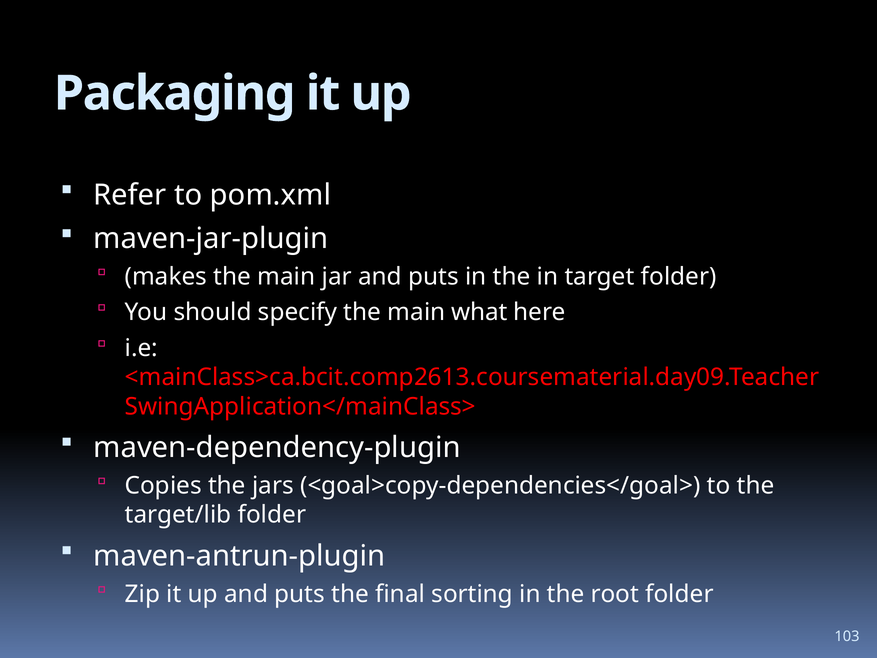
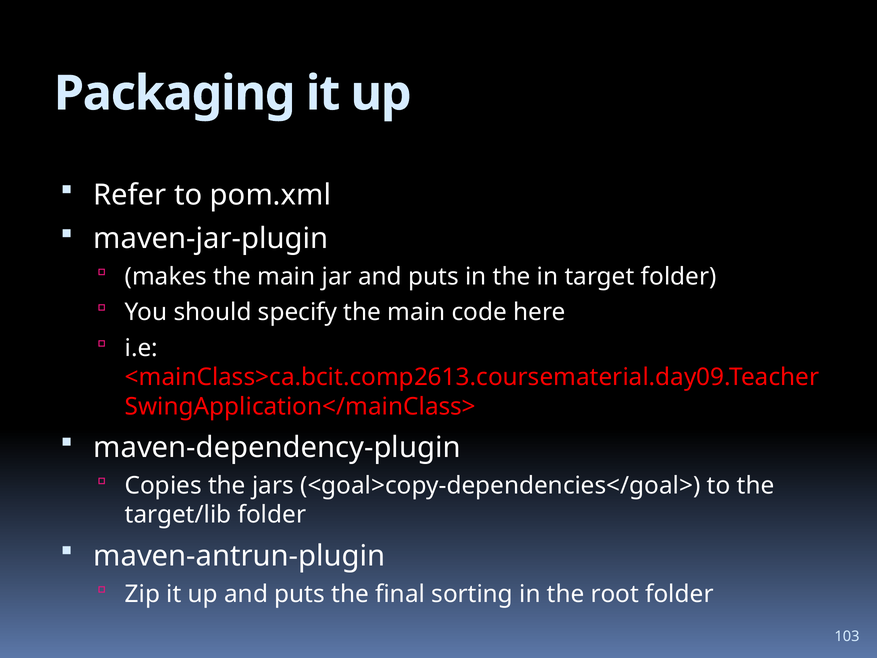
what: what -> code
